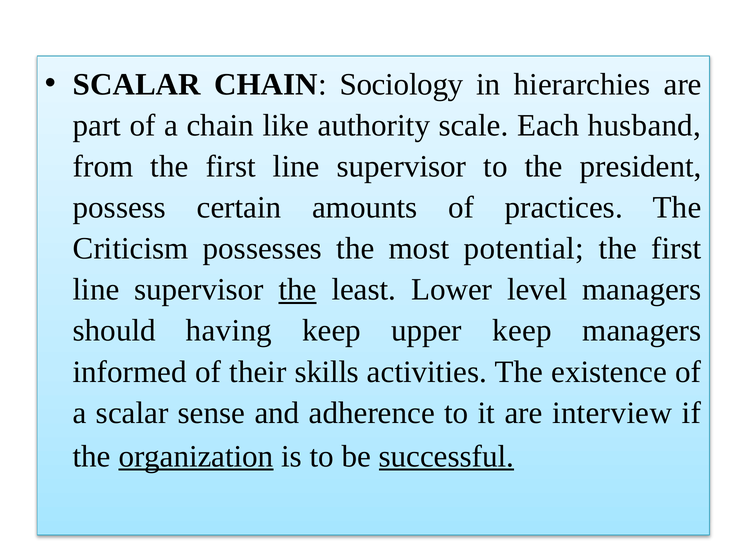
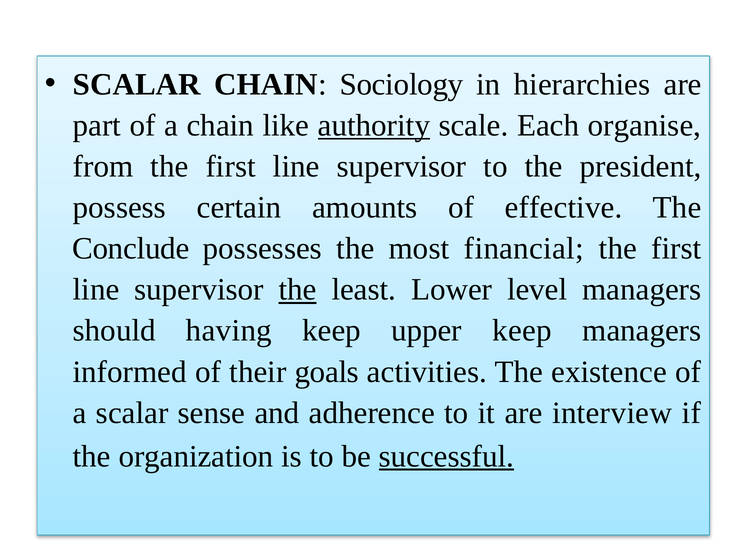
authority underline: none -> present
husband: husband -> organise
practices: practices -> effective
Criticism: Criticism -> Conclude
potential: potential -> financial
skills: skills -> goals
organization underline: present -> none
